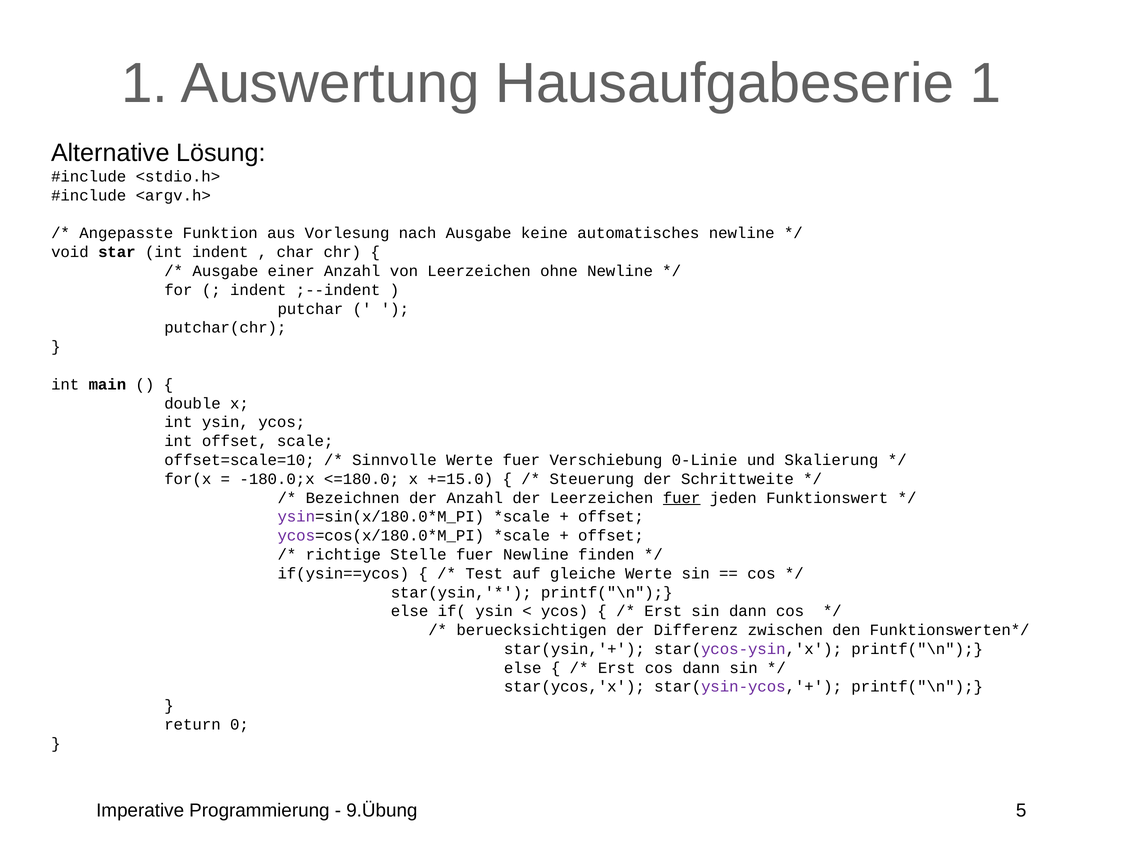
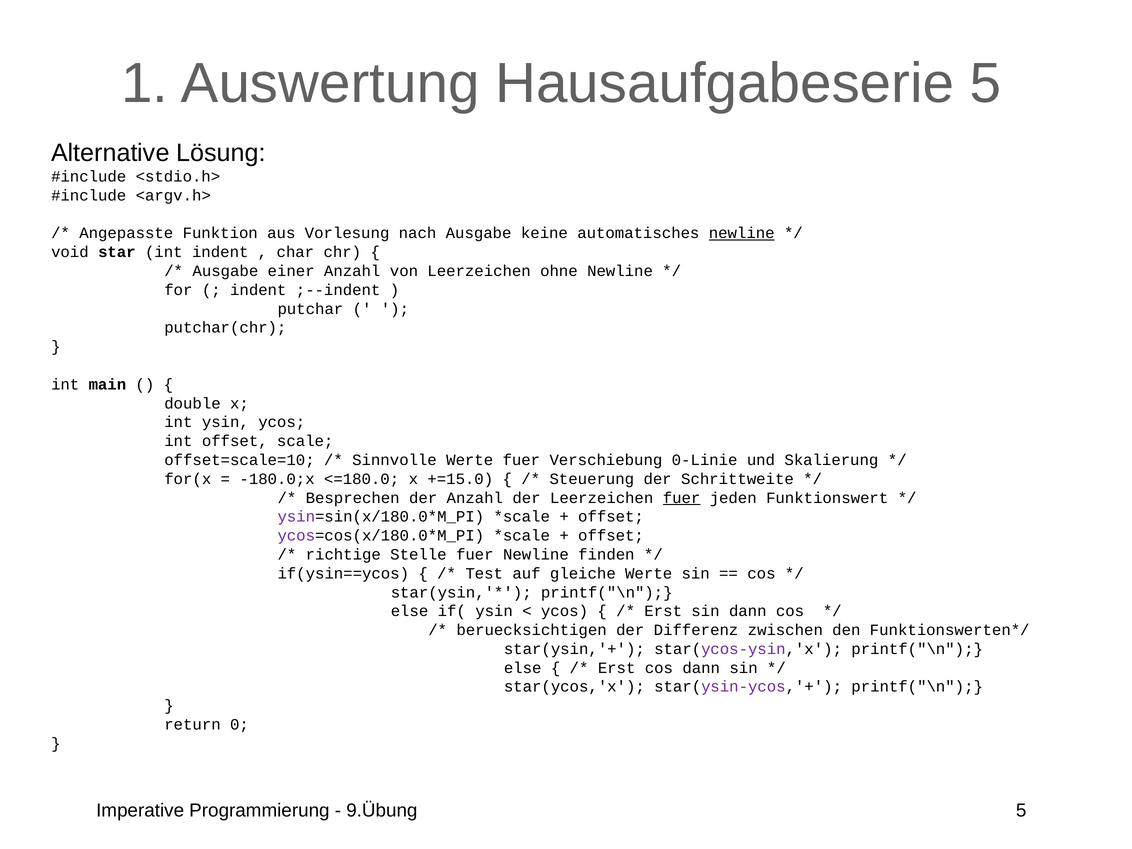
Hausaufgabeserie 1: 1 -> 5
newline at (742, 233) underline: none -> present
Bezeichnen: Bezeichnen -> Besprechen
